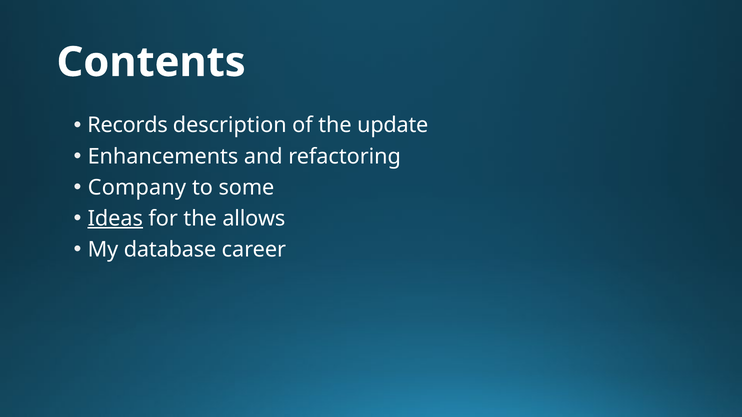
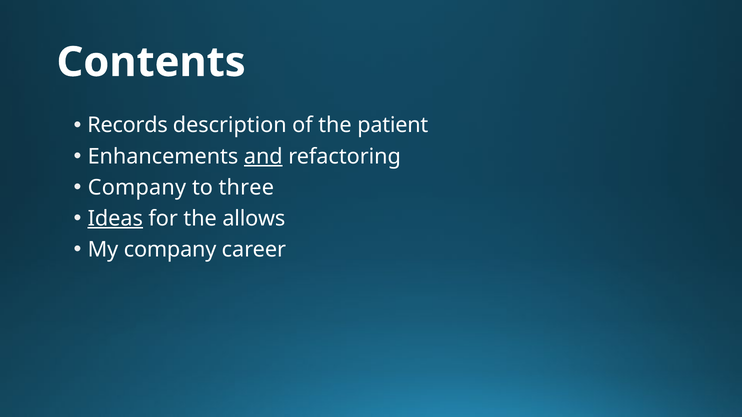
update: update -> patient
and underline: none -> present
some: some -> three
My database: database -> company
